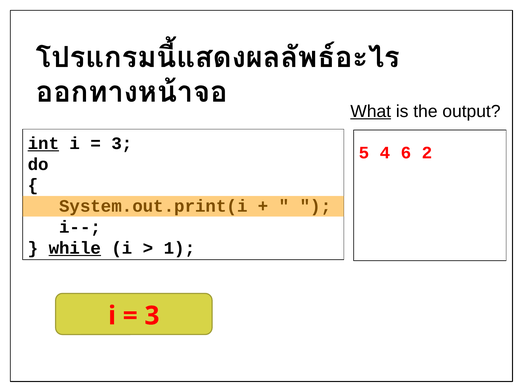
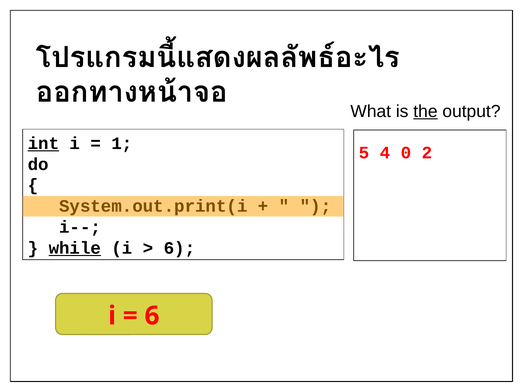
What underline: present -> none
the underline: none -> present
3 at (122, 144): 3 -> 1
6: 6 -> 0
1 at (179, 248): 1 -> 6
3 at (152, 316): 3 -> 6
